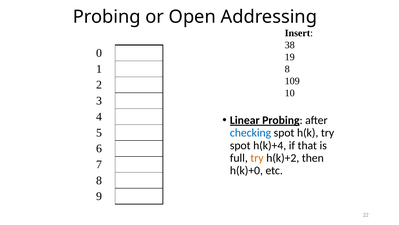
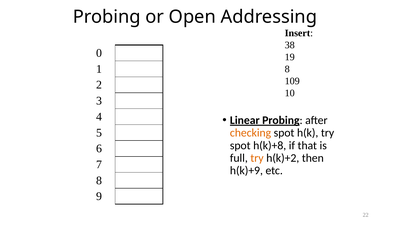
checking colour: blue -> orange
h(k)+4: h(k)+4 -> h(k)+8
h(k)+0: h(k)+0 -> h(k)+9
